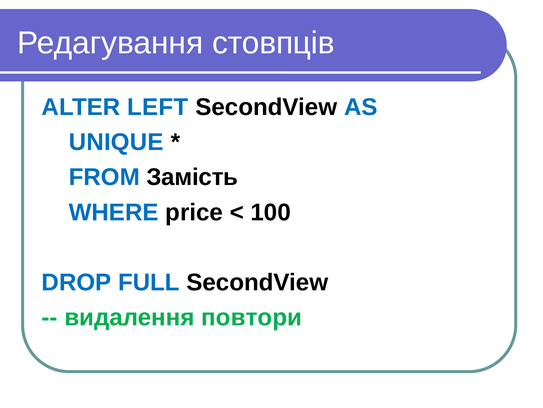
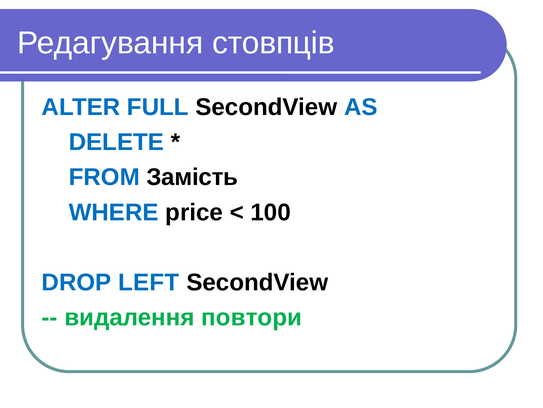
LEFT: LEFT -> FULL
UNIQUE: UNIQUE -> DELETE
FULL: FULL -> LEFT
